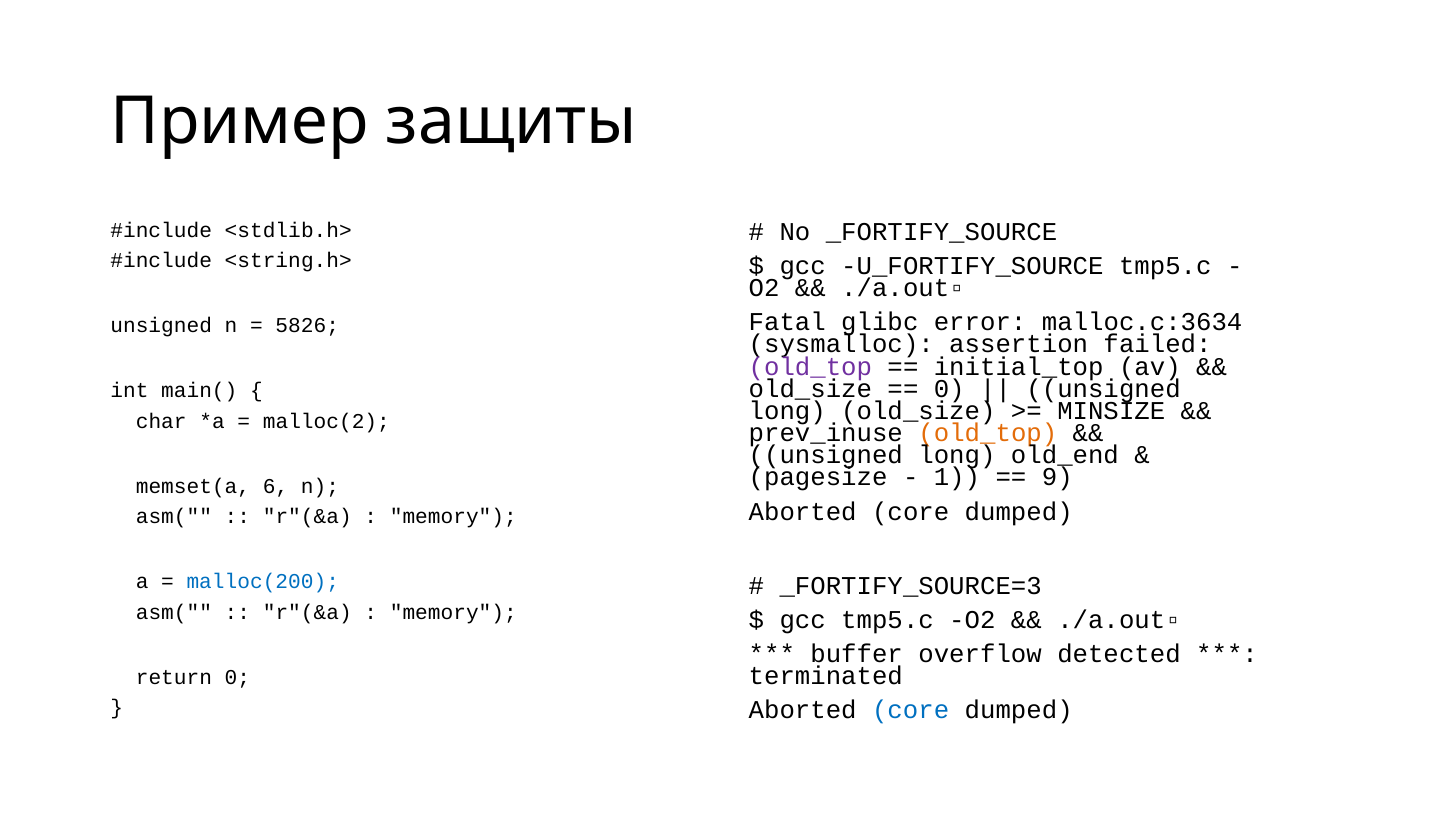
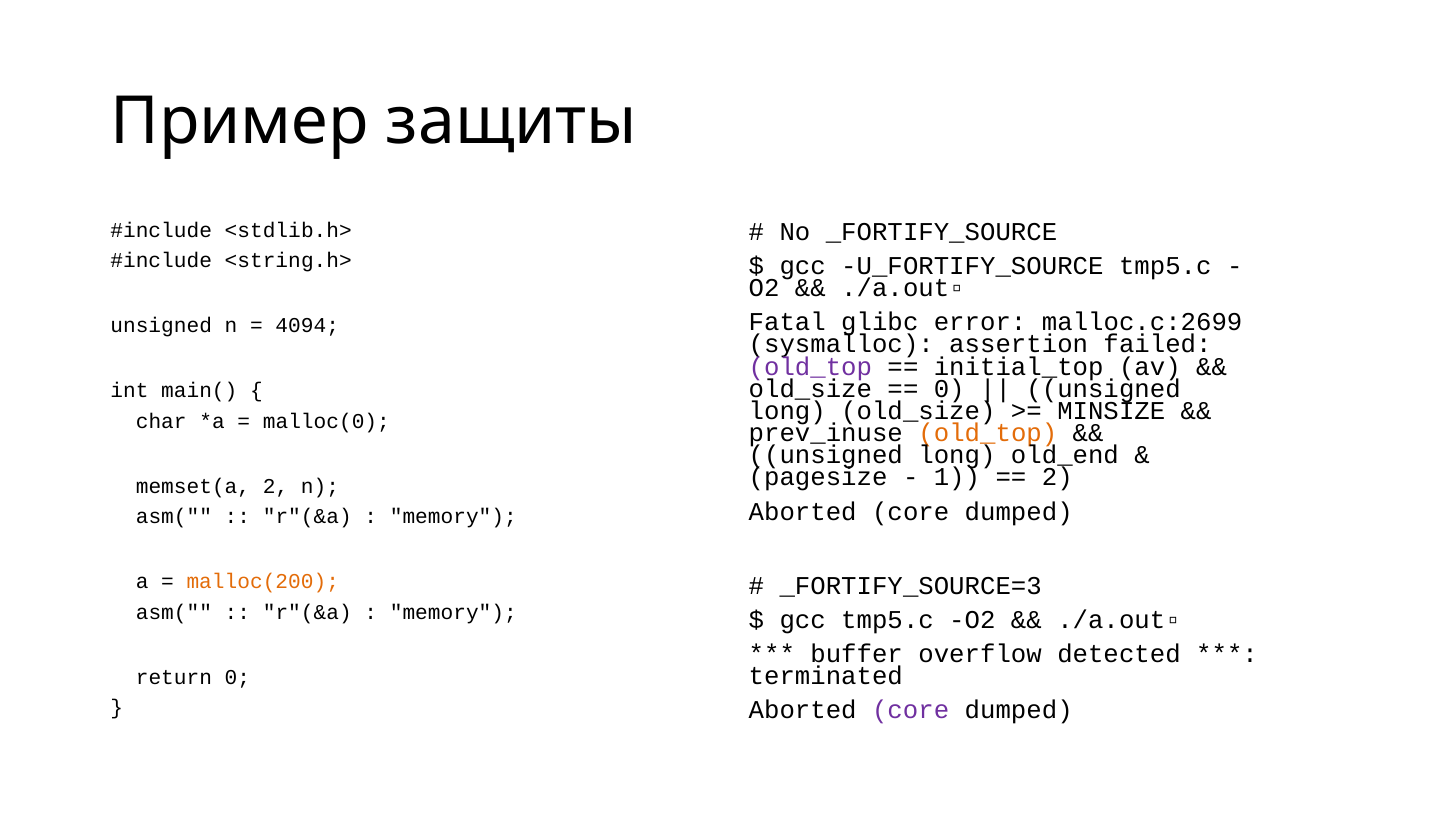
malloc.c:3634: malloc.c:3634 -> malloc.c:2699
5826: 5826 -> 4094
malloc(2: malloc(2 -> malloc(0
9 at (1057, 477): 9 -> 2
memset(a 6: 6 -> 2
malloc(200 colour: blue -> orange
core at (911, 711) colour: blue -> purple
